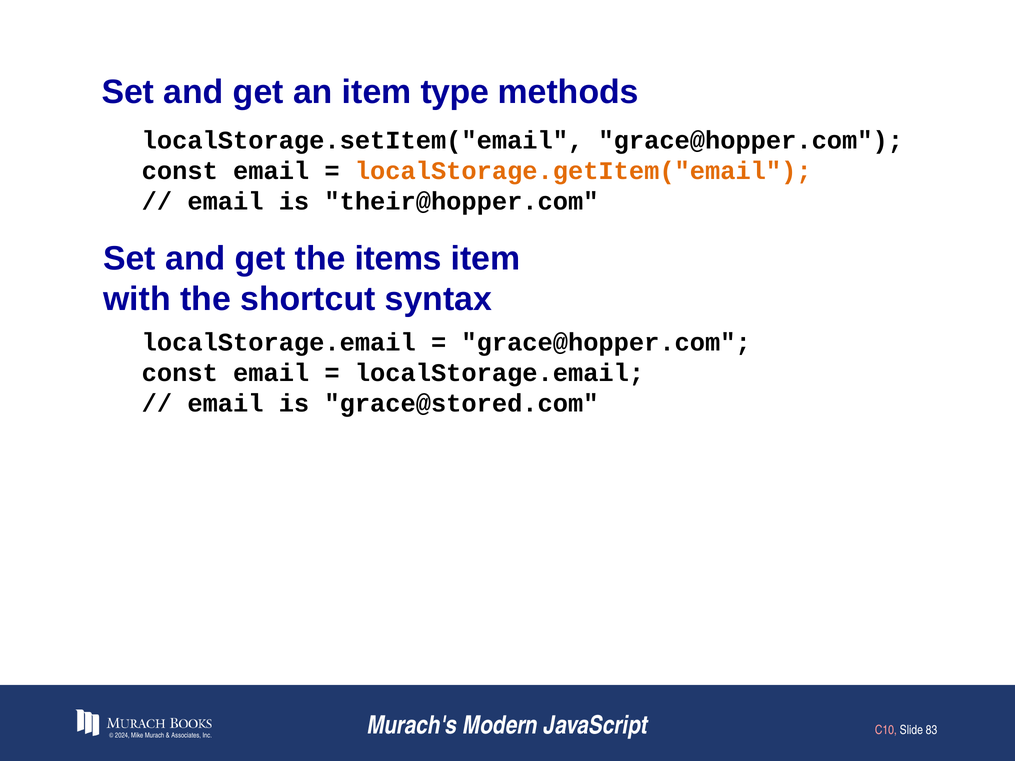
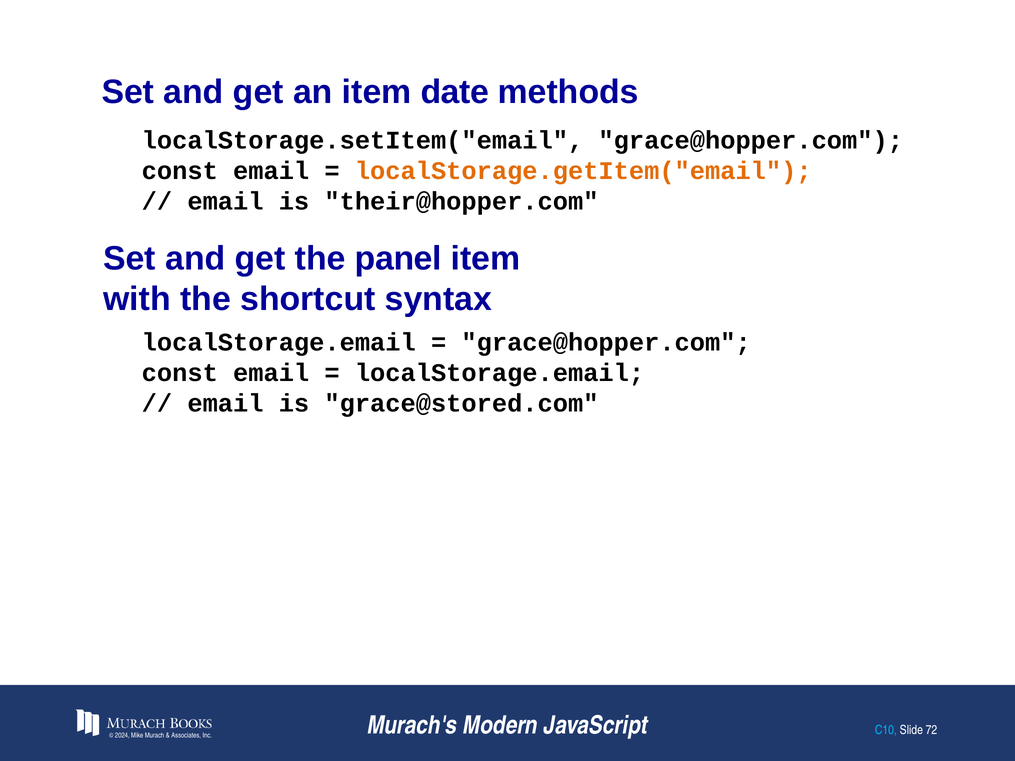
type: type -> date
items: items -> panel
C10 colour: pink -> light blue
83: 83 -> 72
